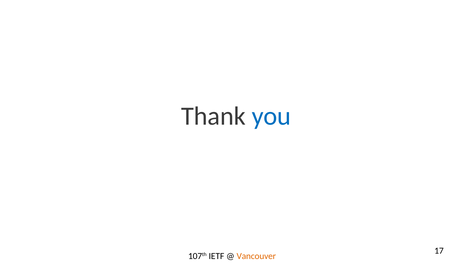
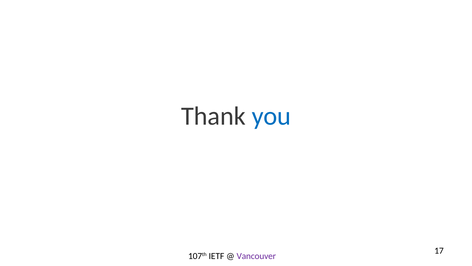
Vancouver colour: orange -> purple
